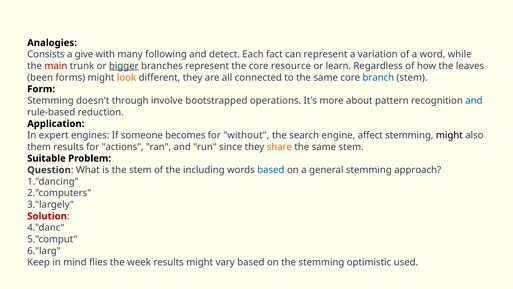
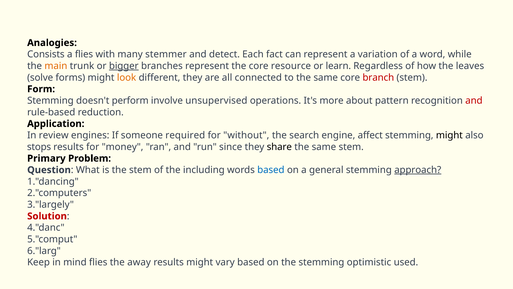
a give: give -> flies
following: following -> stemmer
main colour: red -> orange
been: been -> solve
branch colour: blue -> red
through: through -> perform
bootstrapped: bootstrapped -> unsupervised
and at (474, 100) colour: blue -> red
expert: expert -> review
becomes: becomes -> required
them: them -> stops
actions: actions -> money
share colour: orange -> black
Suitable: Suitable -> Primary
approach underline: none -> present
week: week -> away
